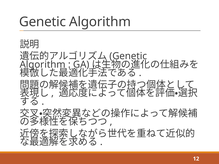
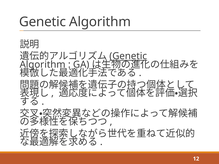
Genetic at (128, 56) underline: none -> present
